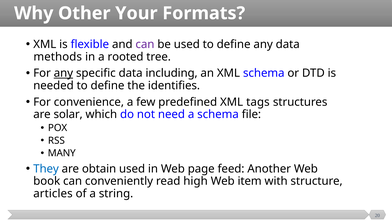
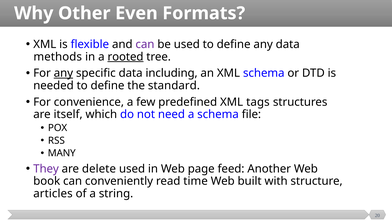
Your: Your -> Even
rooted underline: none -> present
identifies: identifies -> standard
solar: solar -> itself
They colour: blue -> purple
obtain: obtain -> delete
high: high -> time
item: item -> built
